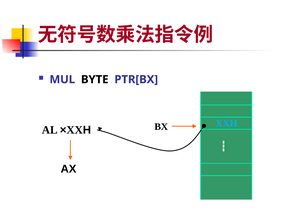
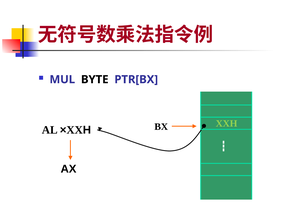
XXH colour: light blue -> light green
